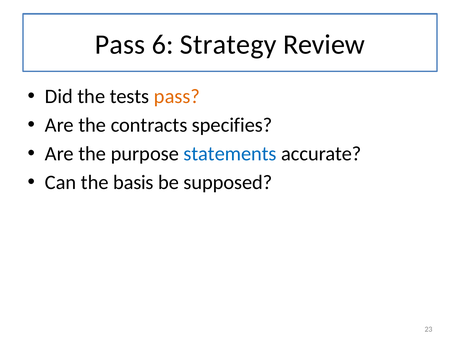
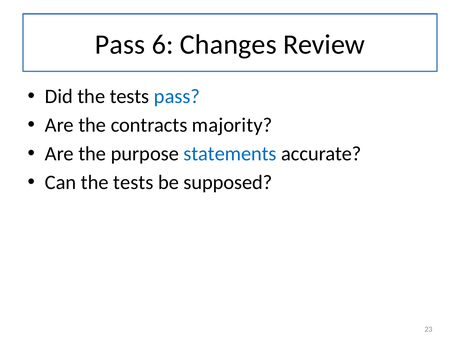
Strategy: Strategy -> Changes
pass at (177, 96) colour: orange -> blue
specifies: specifies -> majority
Can the basis: basis -> tests
